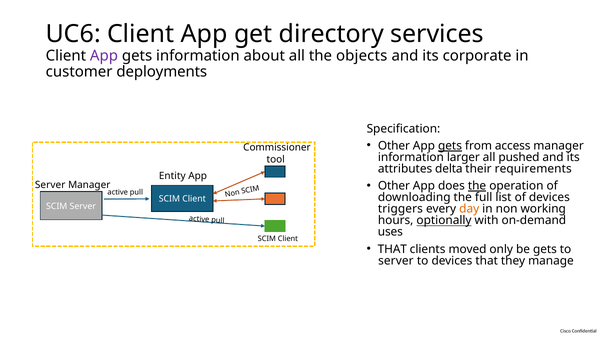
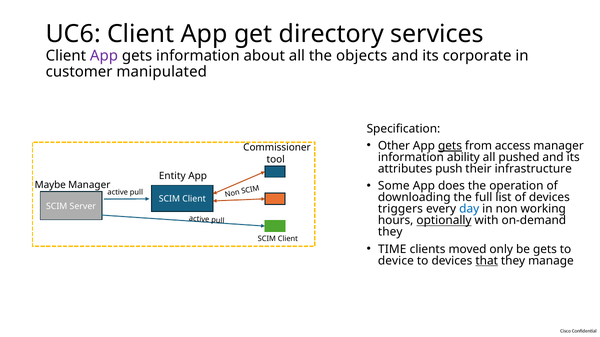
deployments: deployments -> manipulated
larger: larger -> ability
delta: delta -> push
requirements: requirements -> infrastructure
Other at (394, 186): Other -> Some
the at (477, 186) underline: present -> none
Server at (50, 185): Server -> Maybe
day colour: orange -> blue
uses at (390, 232): uses -> they
THAT at (392, 250): THAT -> TIME
server at (396, 261): server -> device
that at (487, 261) underline: none -> present
